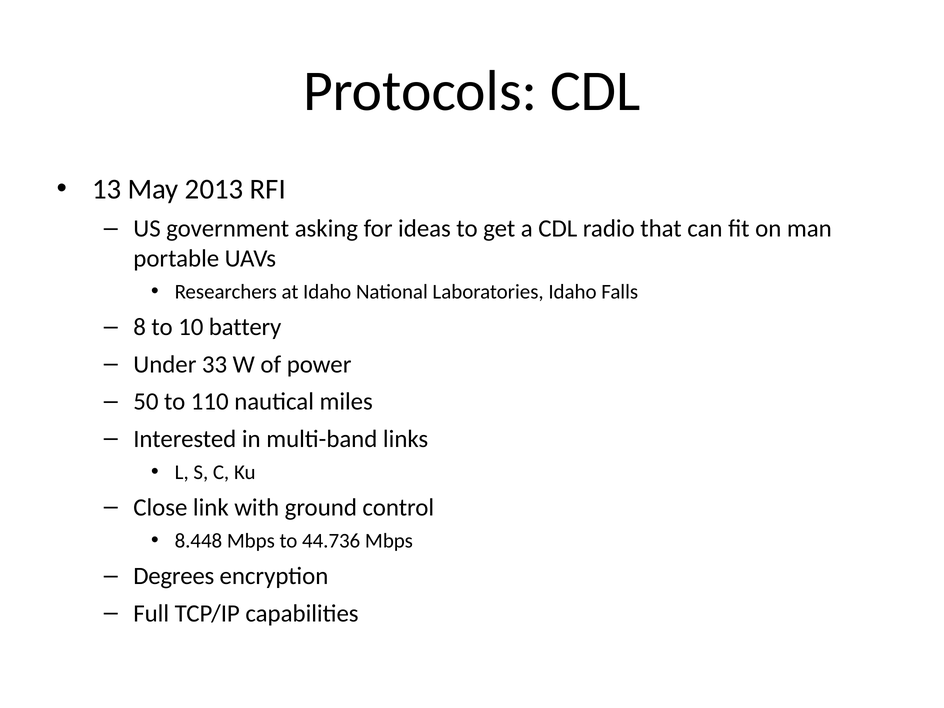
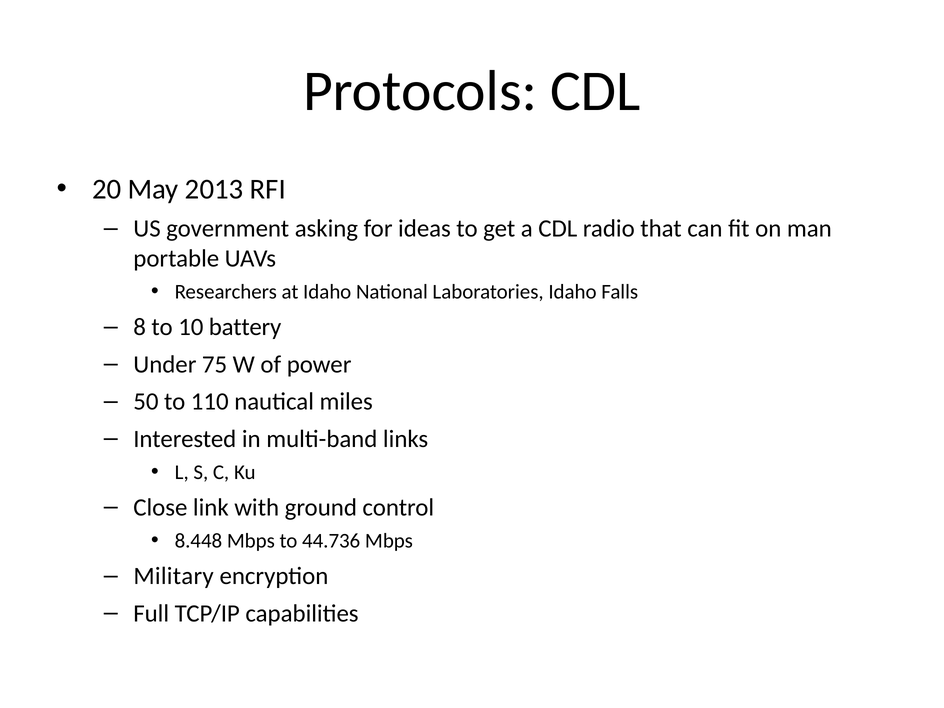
13: 13 -> 20
33: 33 -> 75
Degrees: Degrees -> Military
